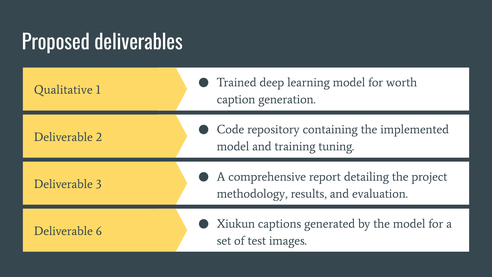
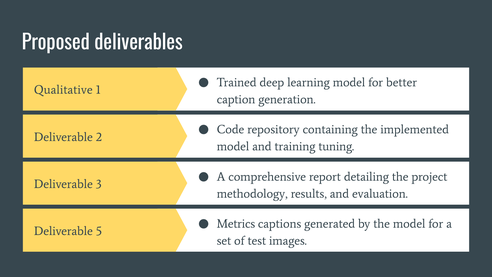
worth: worth -> better
Xiukun: Xiukun -> Metrics
6: 6 -> 5
